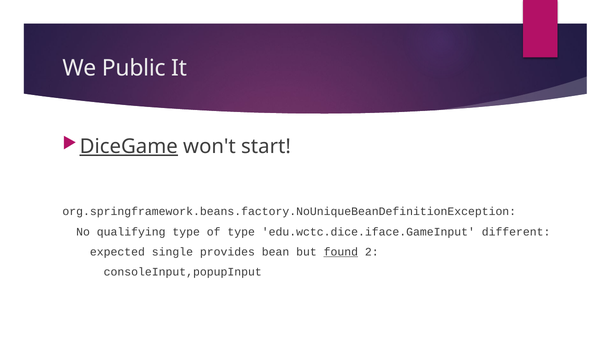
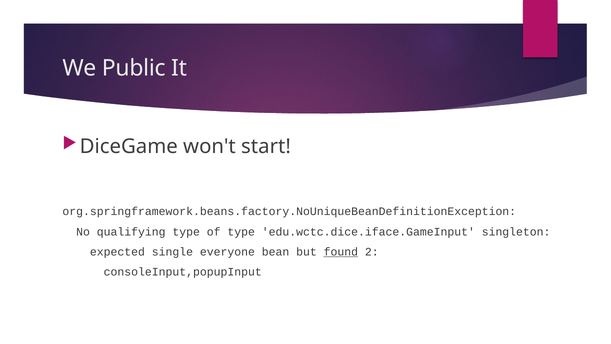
DiceGame underline: present -> none
different: different -> singleton
provides: provides -> everyone
